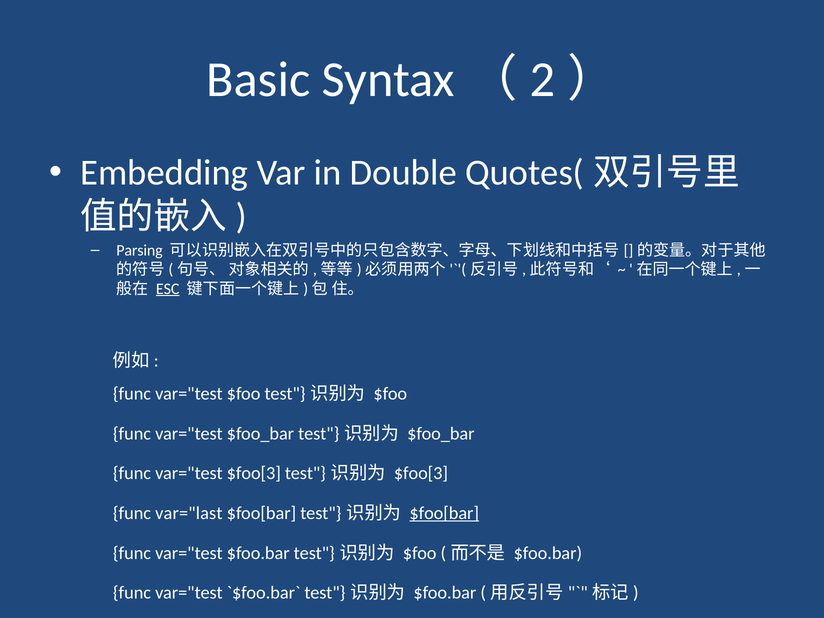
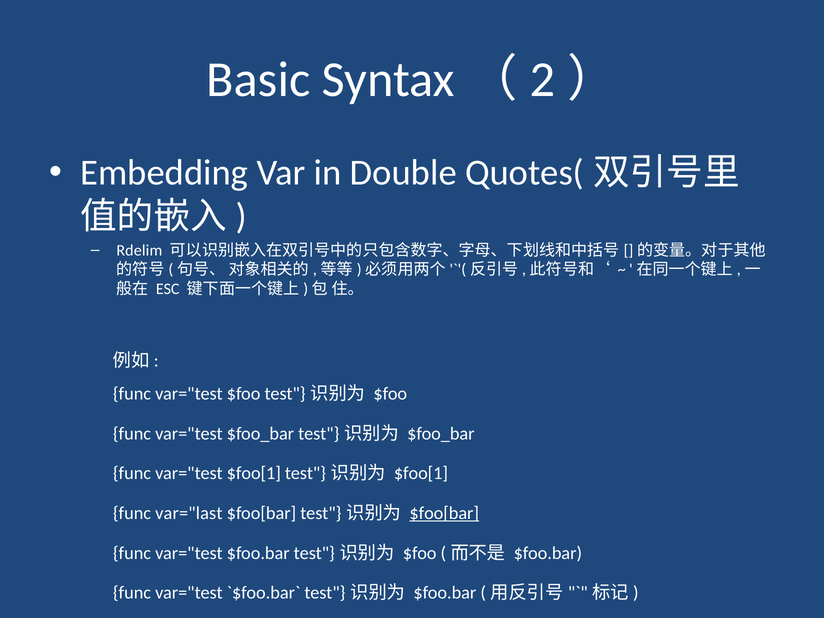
Parsing: Parsing -> Rdelim
ESC underline: present -> none
var="test $foo[3: $foo[3 -> $foo[1
$foo[3 at (421, 473): $foo[3 -> $foo[1
